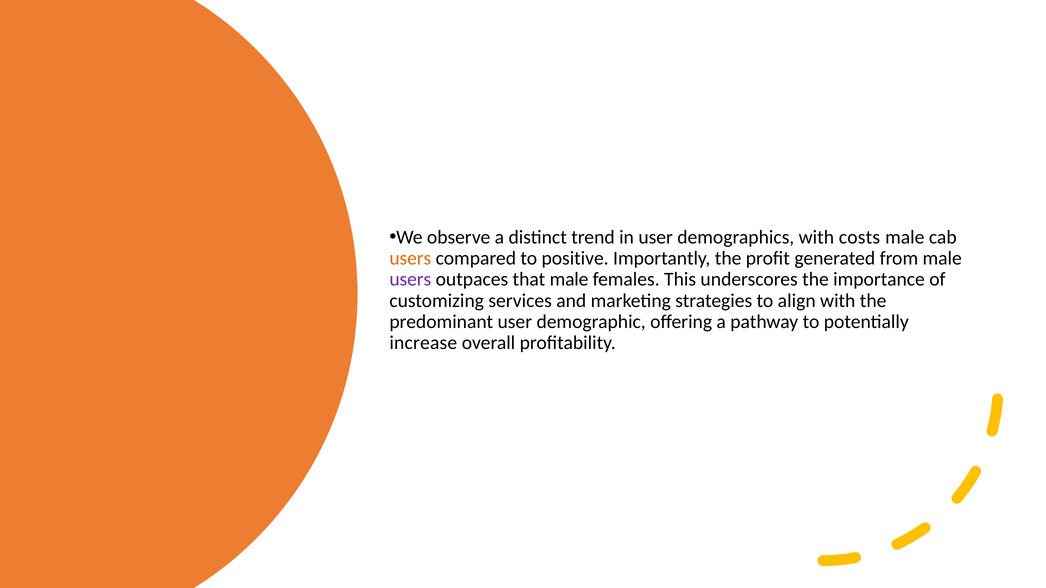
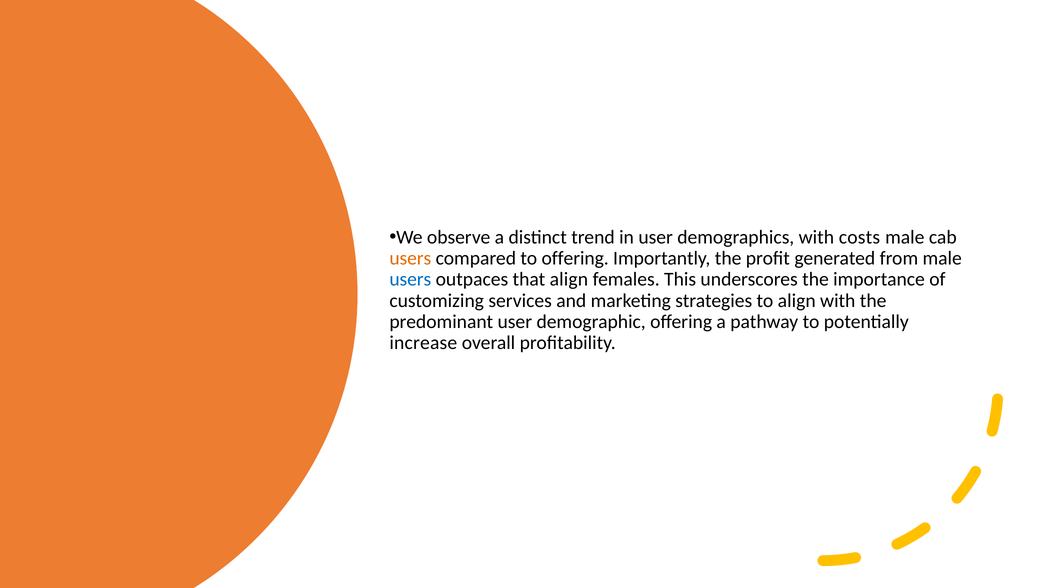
to positive: positive -> offering
users at (410, 280) colour: purple -> blue
that male: male -> align
